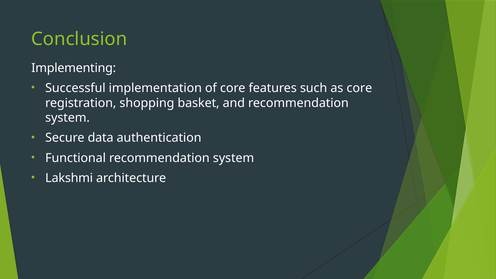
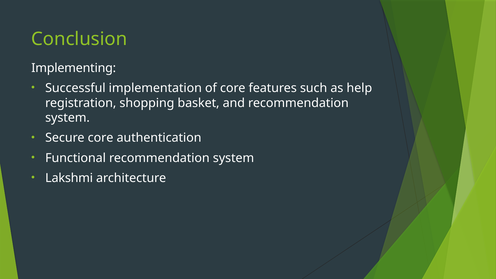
as core: core -> help
Secure data: data -> core
